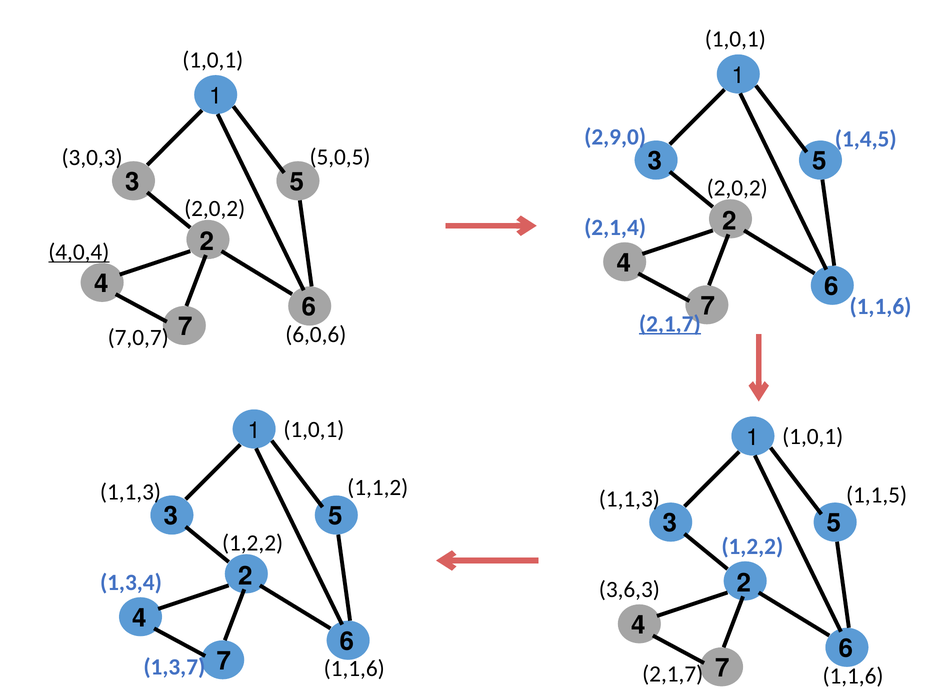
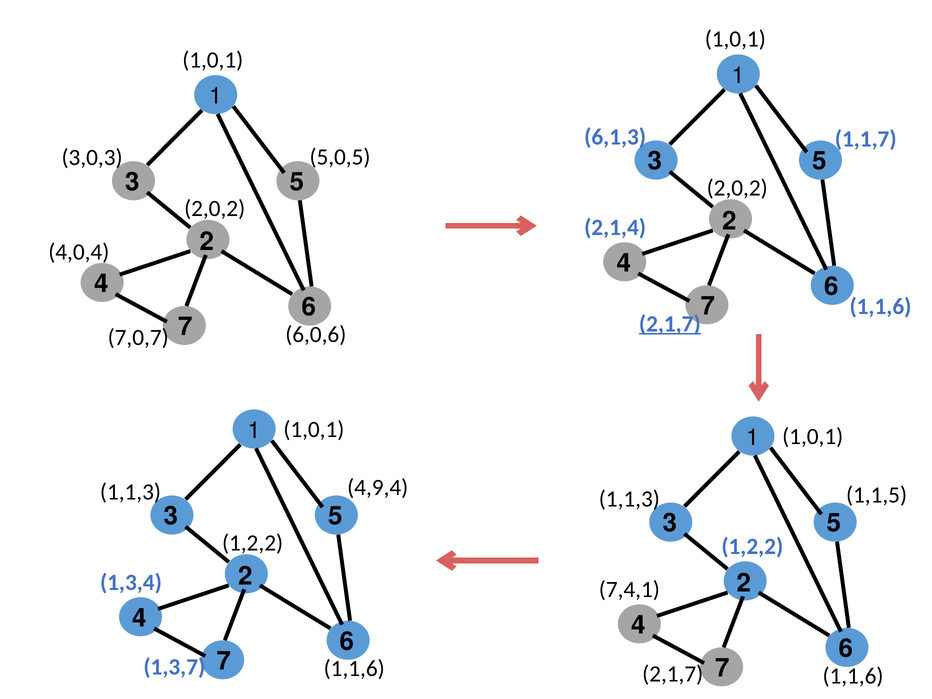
2,9,0: 2,9,0 -> 6,1,3
1,4,5: 1,4,5 -> 1,1,7
4,0,4 underline: present -> none
1,1,2: 1,1,2 -> 4,9,4
3,6,3: 3,6,3 -> 7,4,1
